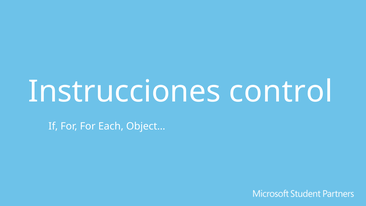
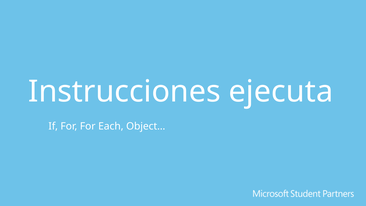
control: control -> ejecuta
